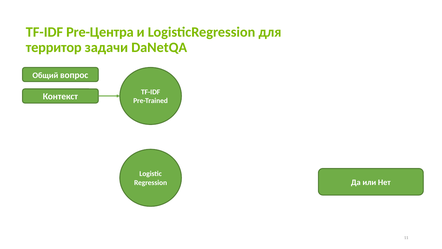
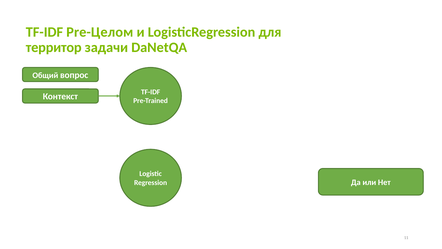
Pre-Центра: Pre-Центра -> Pre-Целом
